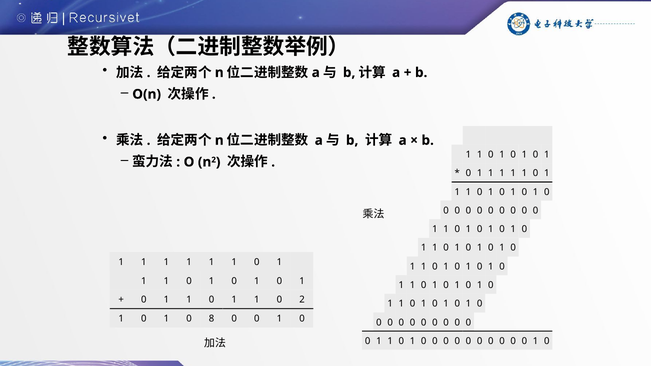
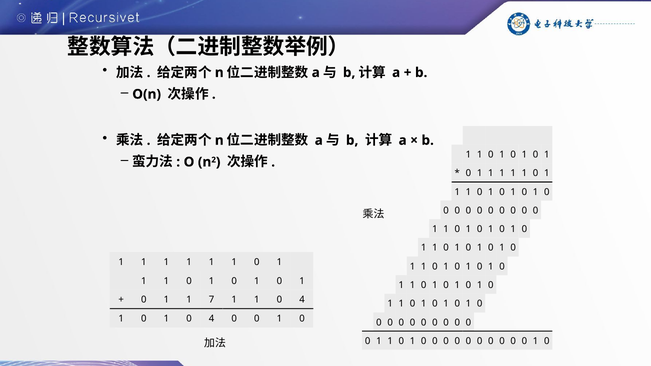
0 at (212, 300): 0 -> 7
1 2: 2 -> 4
0 8: 8 -> 4
